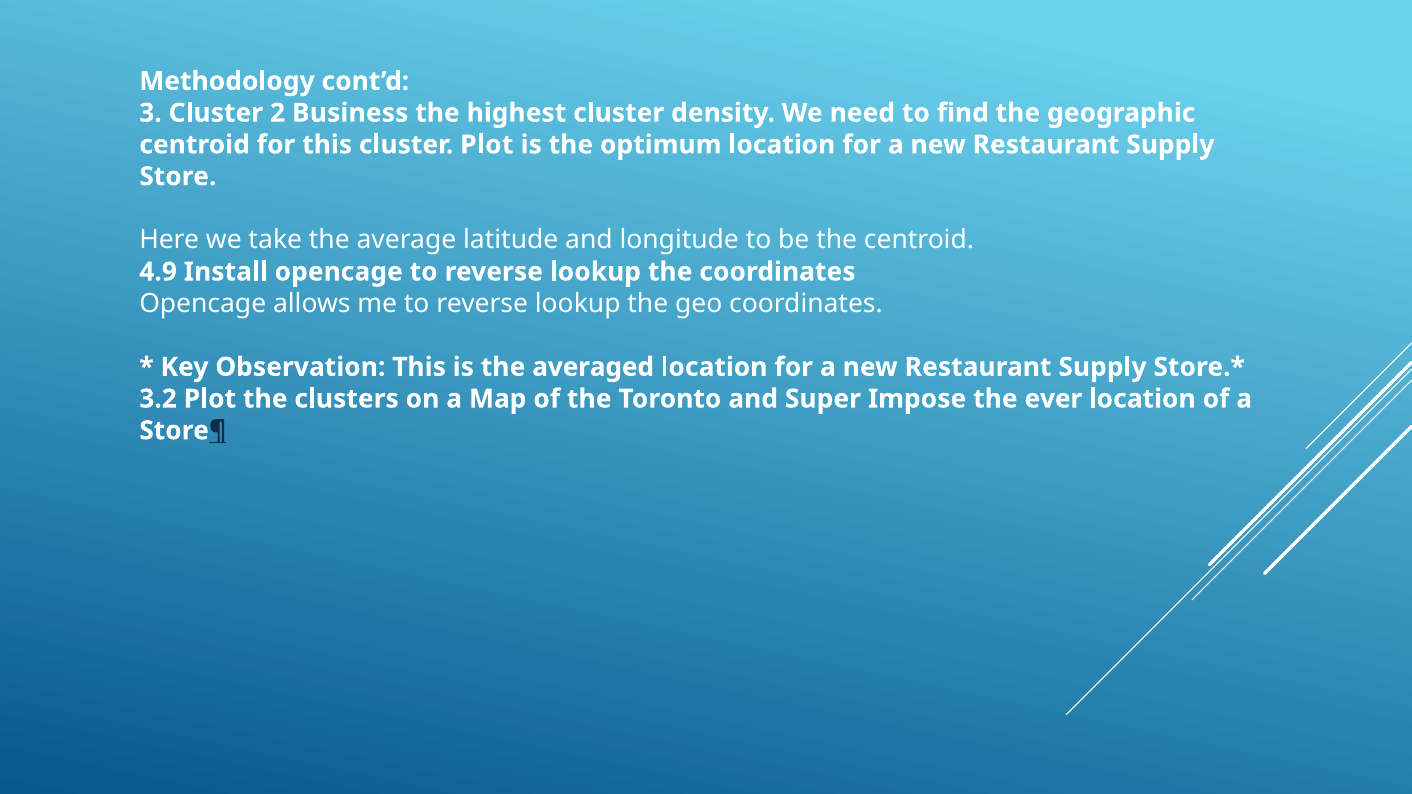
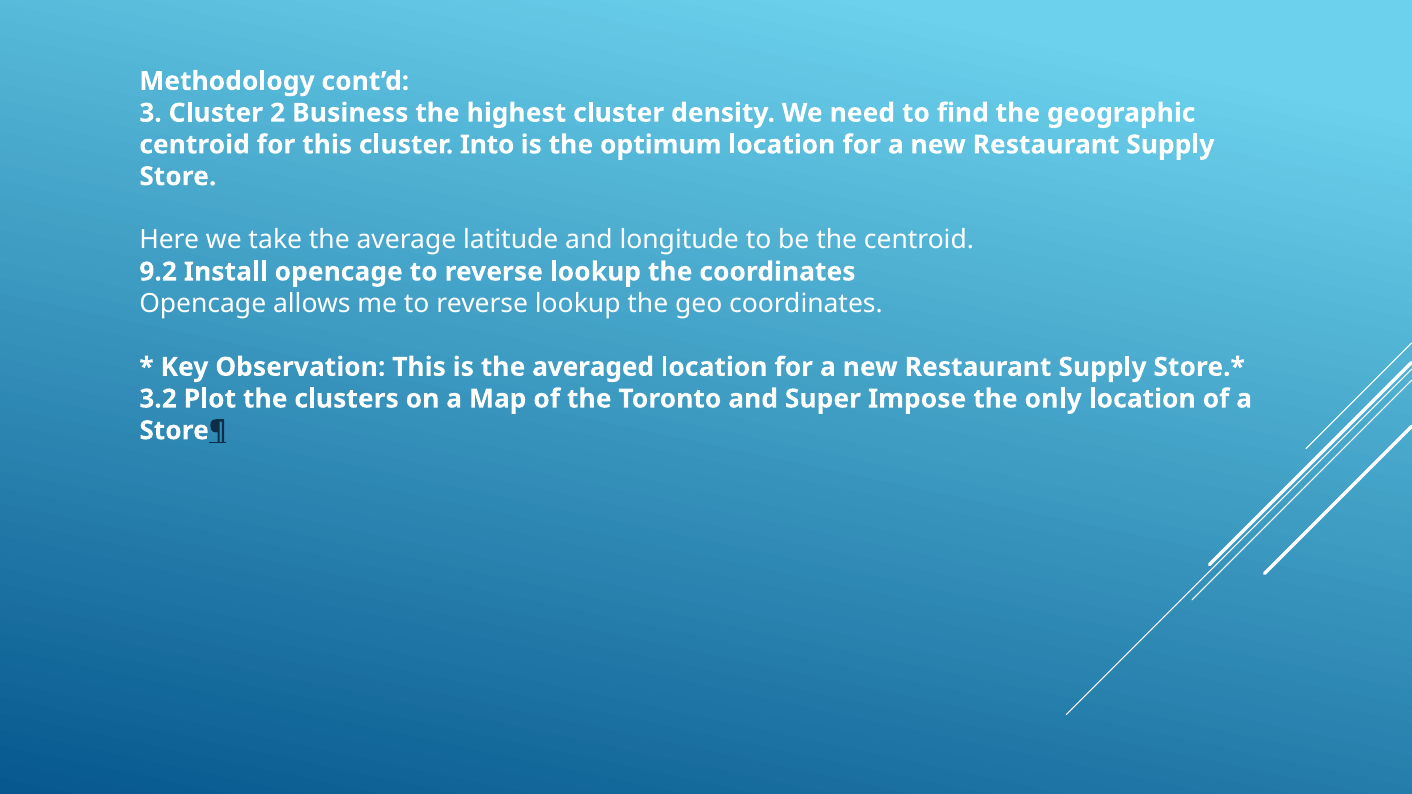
cluster Plot: Plot -> Into
4.9: 4.9 -> 9.2
ever: ever -> only
